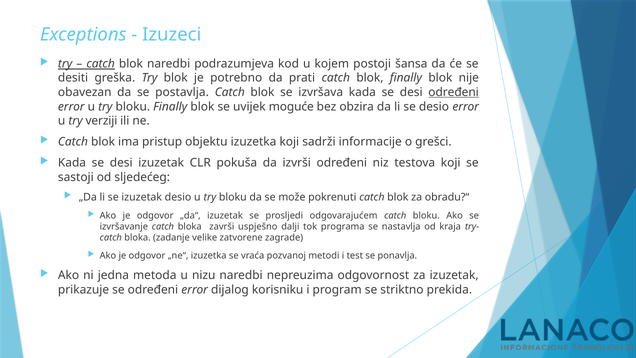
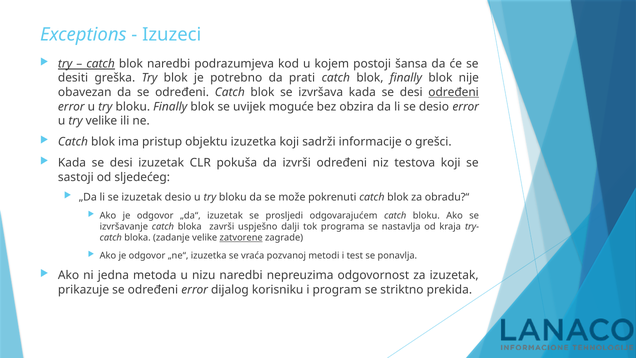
da se postavlja: postavlja -> određeni
try verziji: verziji -> velike
zatvorene underline: none -> present
